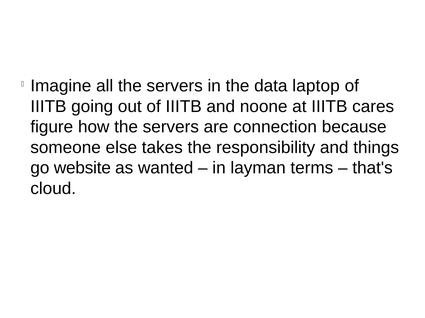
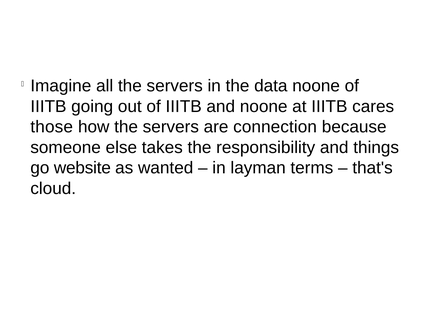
data laptop: laptop -> noone
figure: figure -> those
